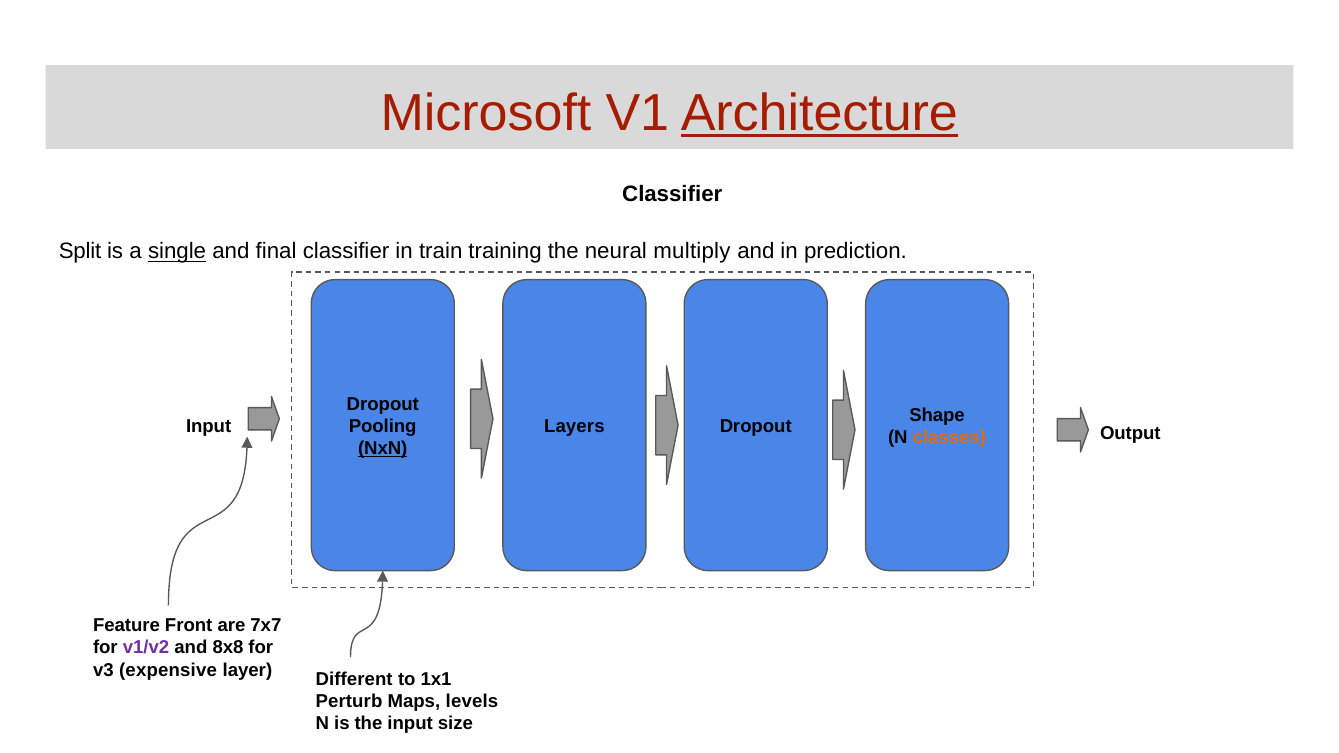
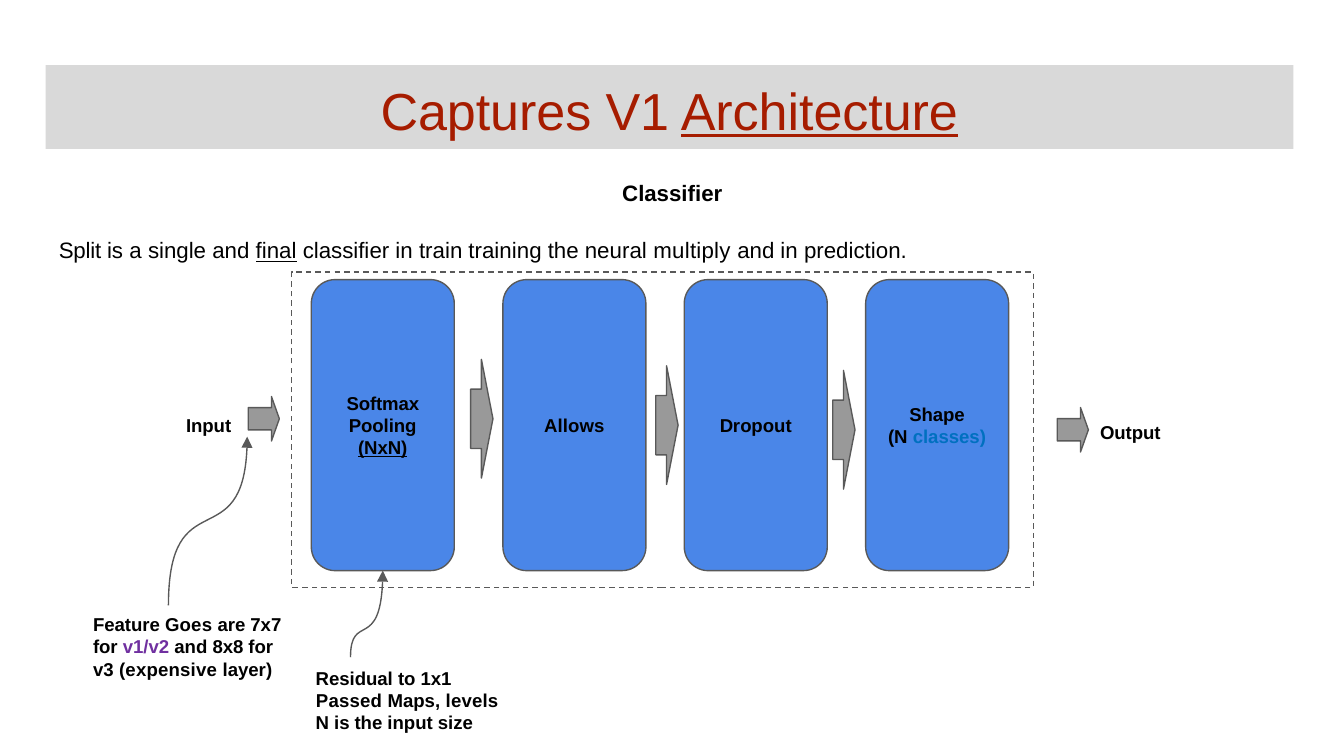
Microsoft: Microsoft -> Captures
single underline: present -> none
final underline: none -> present
Dropout at (383, 404): Dropout -> Softmax
Layers: Layers -> Allows
classes colour: orange -> blue
Front: Front -> Goes
Different: Different -> Residual
Perturb: Perturb -> Passed
